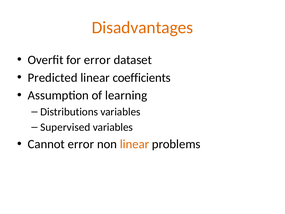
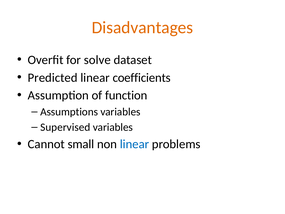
for error: error -> solve
learning: learning -> function
Distributions: Distributions -> Assumptions
Cannot error: error -> small
linear at (134, 144) colour: orange -> blue
